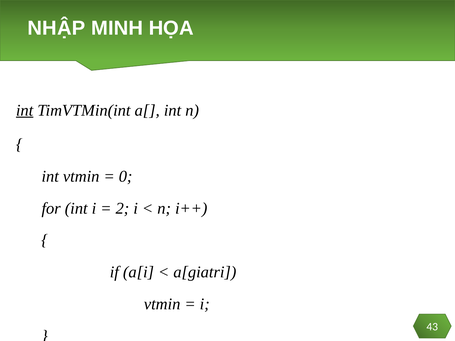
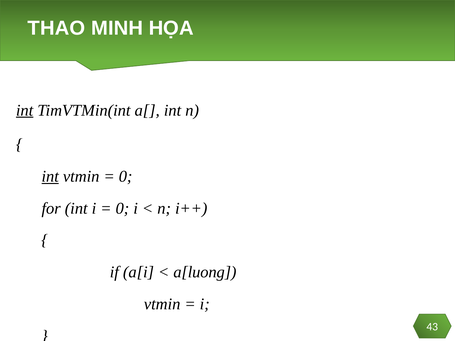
NHẬP: NHẬP -> THAO
int at (50, 177) underline: none -> present
2 at (122, 208): 2 -> 0
a[giatri: a[giatri -> a[luong
